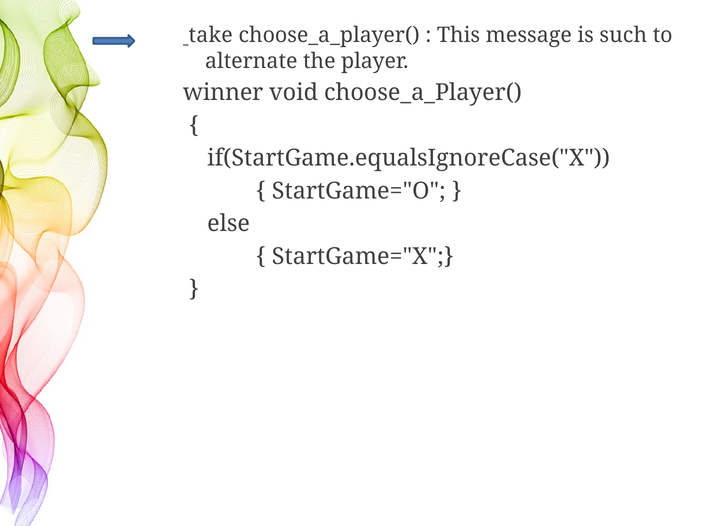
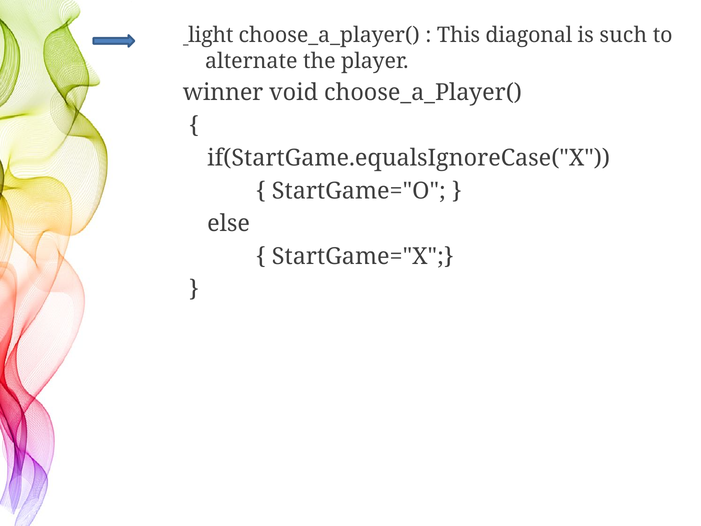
take: take -> light
message: message -> diagonal
